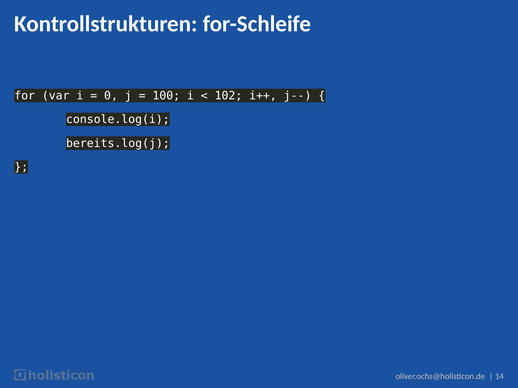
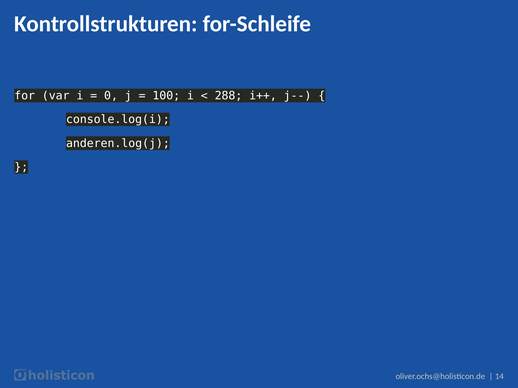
102: 102 -> 288
bereits.log(j: bereits.log(j -> anderen.log(j
